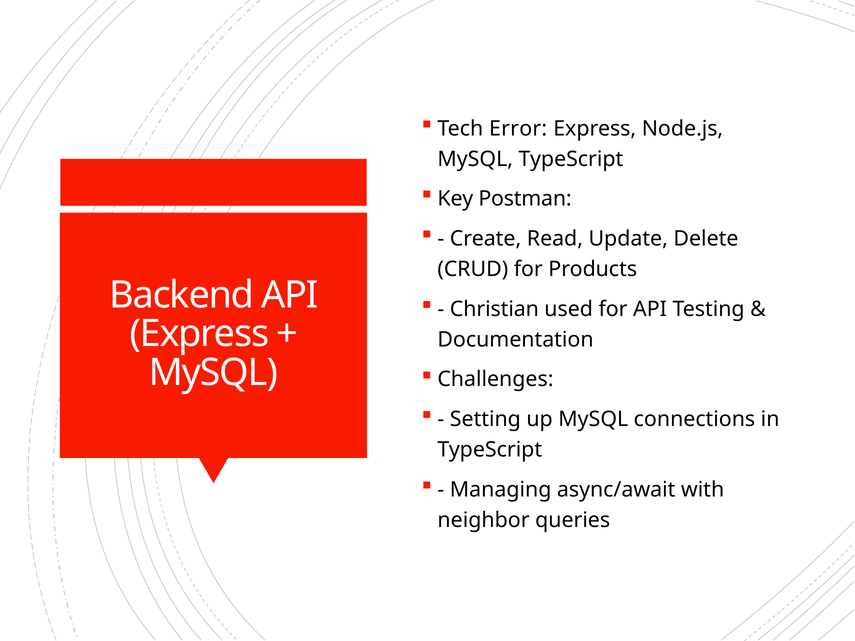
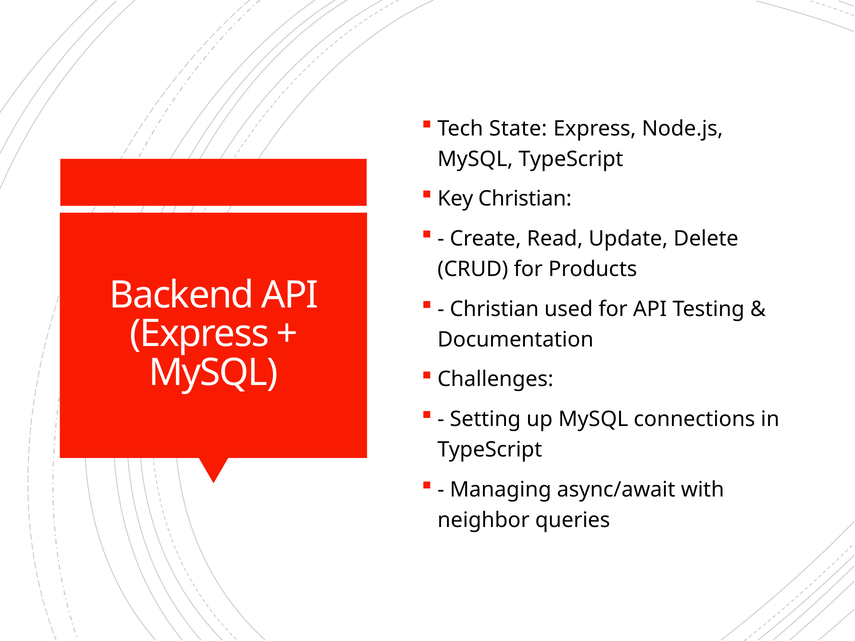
Error: Error -> State
Key Postman: Postman -> Christian
